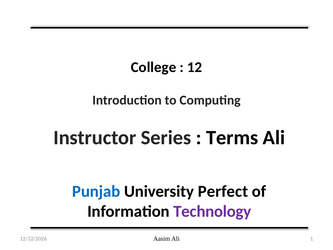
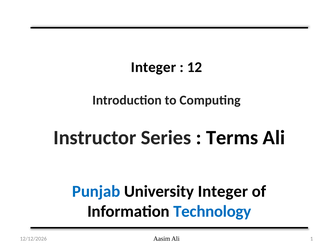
College at (154, 67): College -> Integer
University Perfect: Perfect -> Integer
Technology colour: purple -> blue
